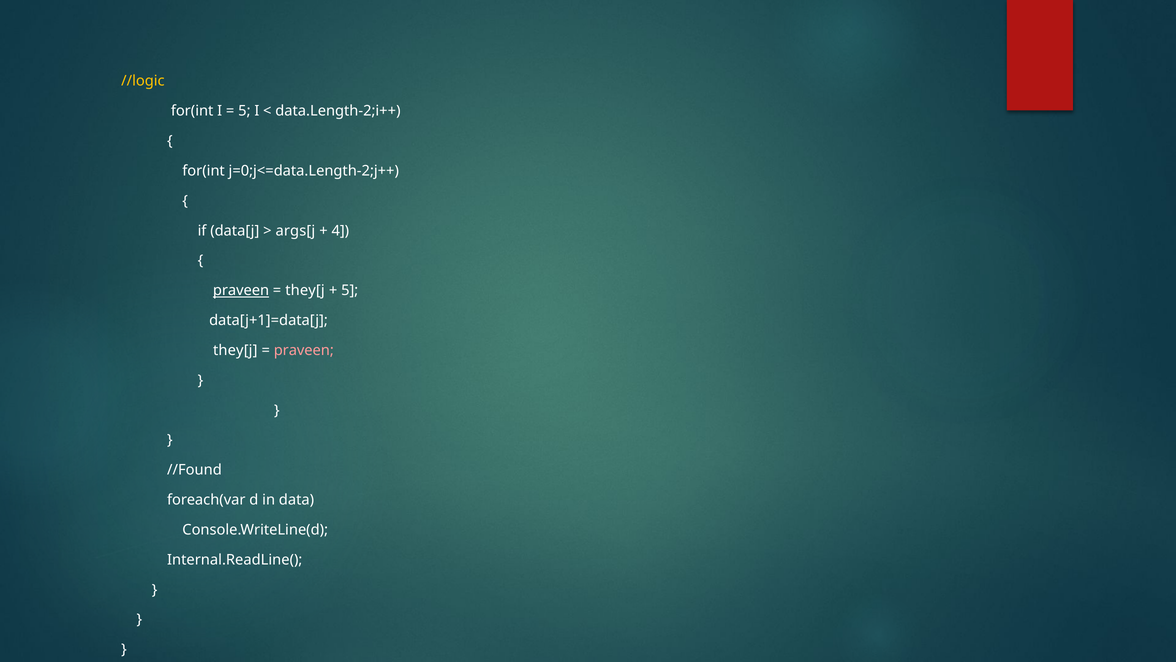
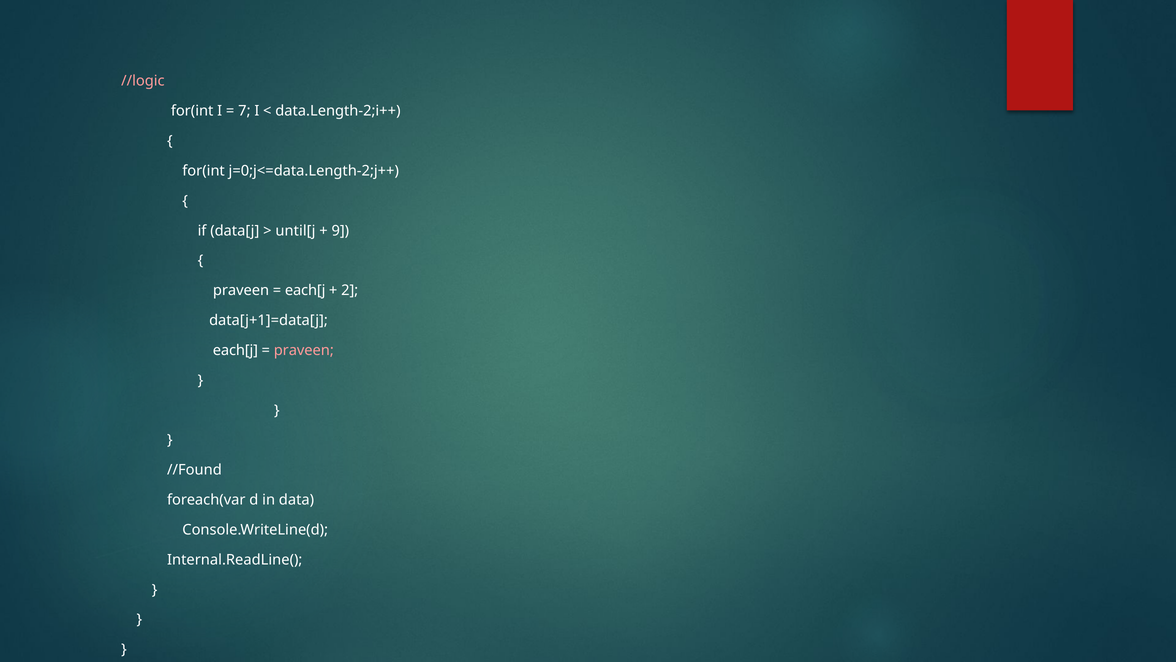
//logic colour: yellow -> pink
5 at (244, 111): 5 -> 7
args[j: args[j -> until[j
4: 4 -> 9
praveen at (241, 290) underline: present -> none
they[j at (305, 290): they[j -> each[j
5 at (350, 290): 5 -> 2
they[j at (235, 350): they[j -> each[j
